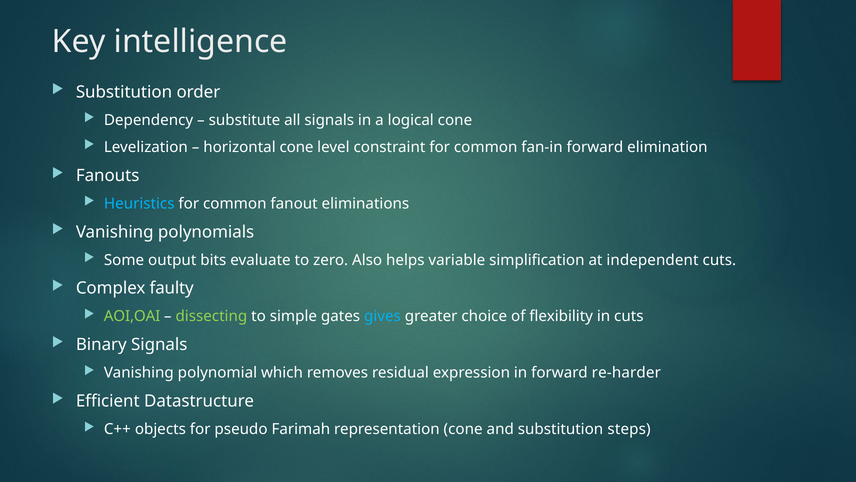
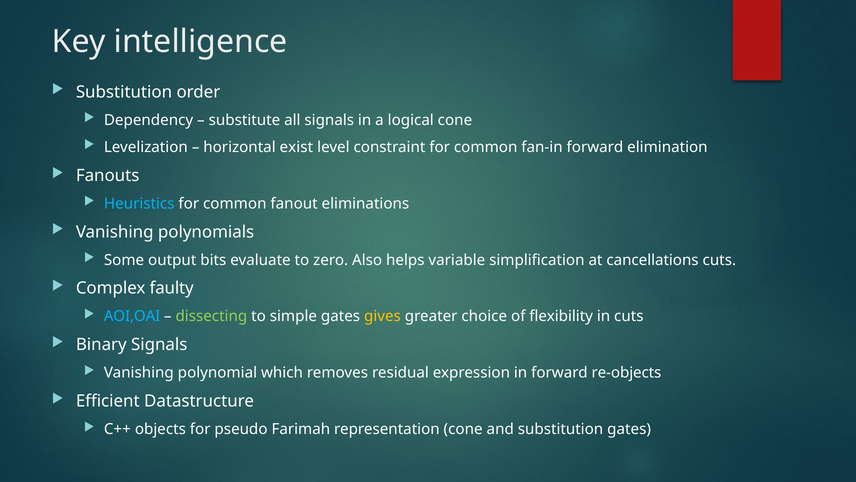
horizontal cone: cone -> exist
independent: independent -> cancellations
AOI,OAI colour: light green -> light blue
gives colour: light blue -> yellow
re-harder: re-harder -> re-objects
substitution steps: steps -> gates
